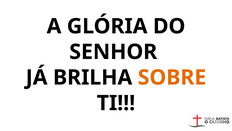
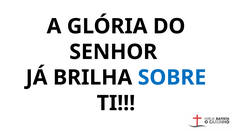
SOBRE colour: orange -> blue
